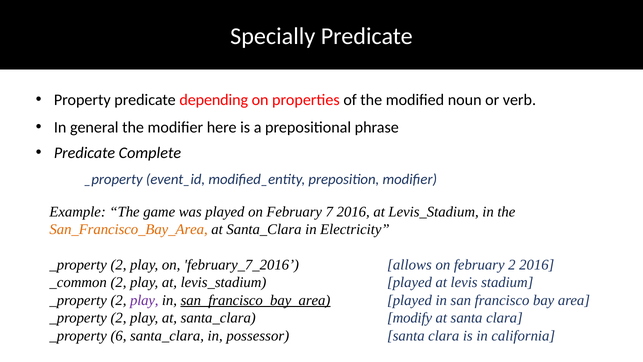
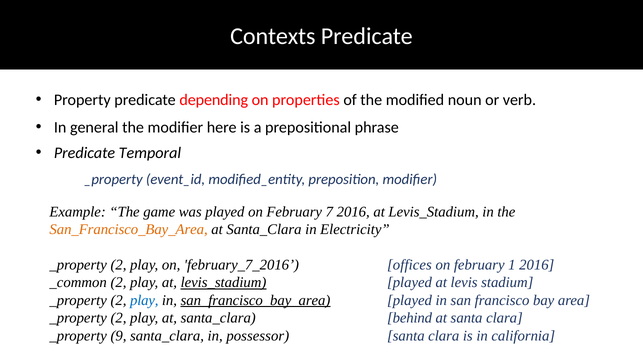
Specially: Specially -> Contexts
Complete: Complete -> Temporal
allows: allows -> offices
february 2: 2 -> 1
levis_stadium at (223, 282) underline: none -> present
play at (144, 300) colour: purple -> blue
modify: modify -> behind
6: 6 -> 9
